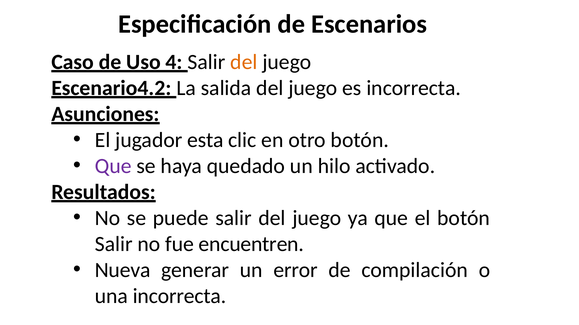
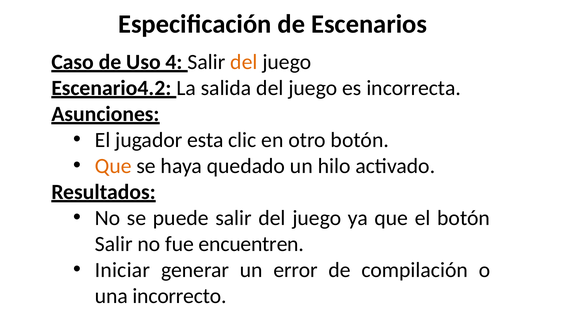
Que at (113, 166) colour: purple -> orange
Nueva: Nueva -> Iniciar
una incorrecta: incorrecta -> incorrecto
